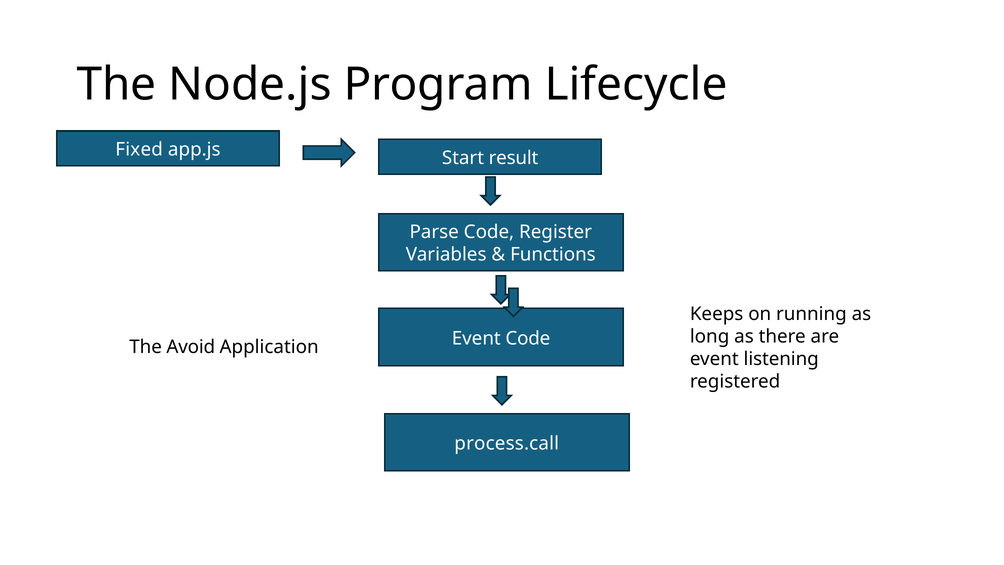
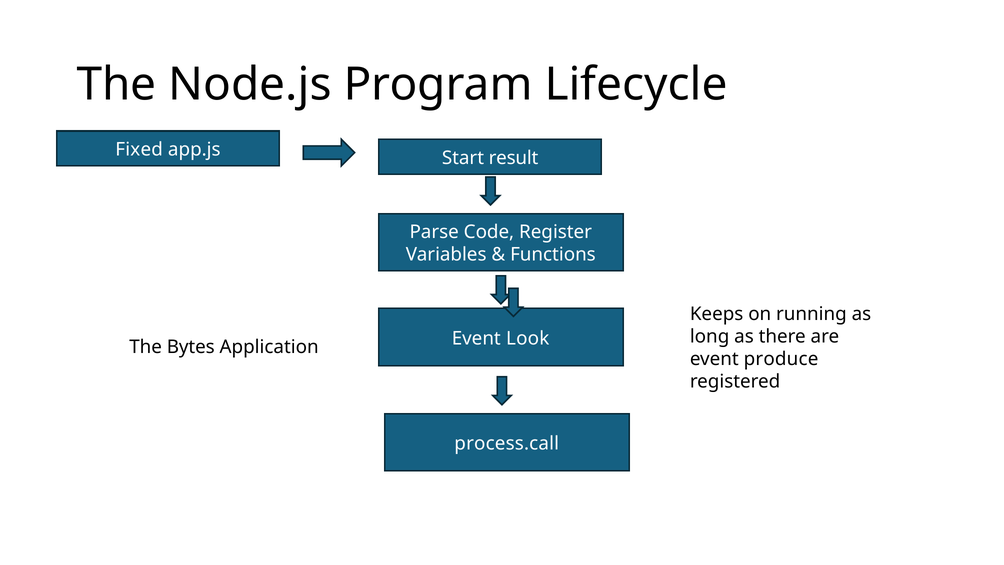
Event Code: Code -> Look
Avoid: Avoid -> Bytes
listening: listening -> produce
